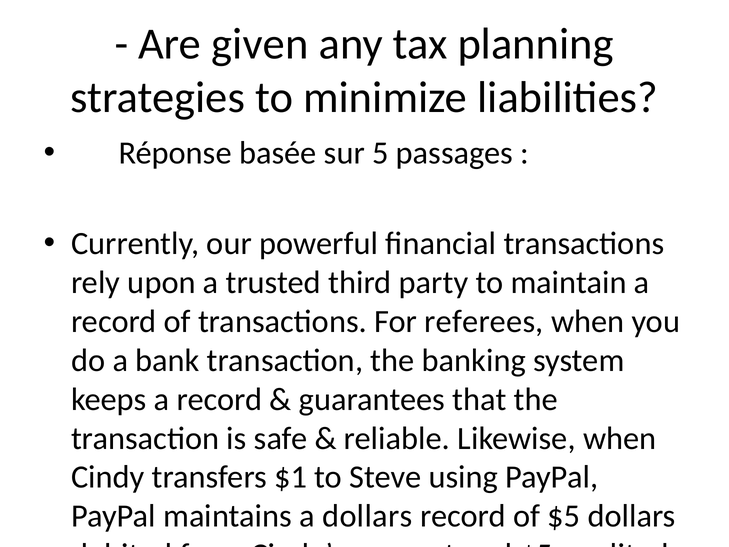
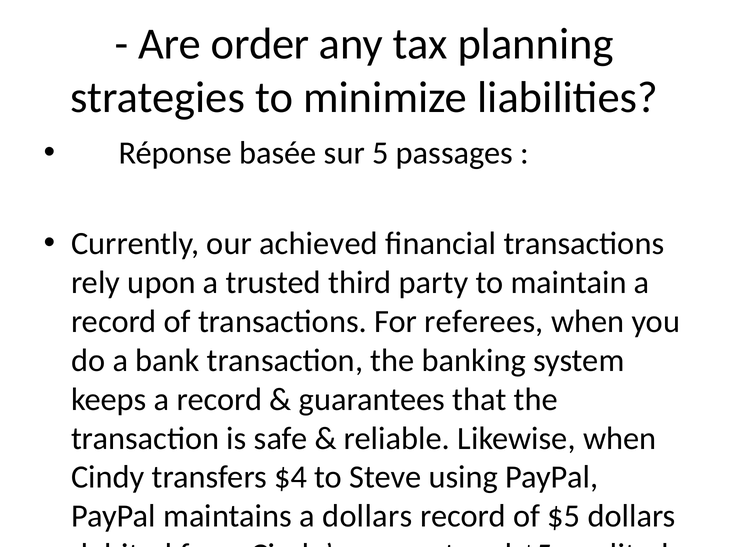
given: given -> order
our powerful: powerful -> achieved
$1: $1 -> $4
